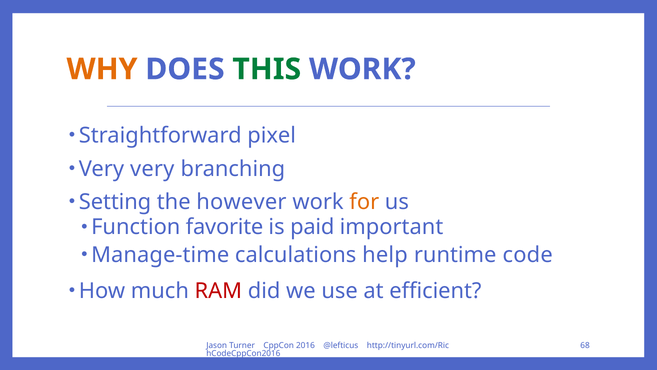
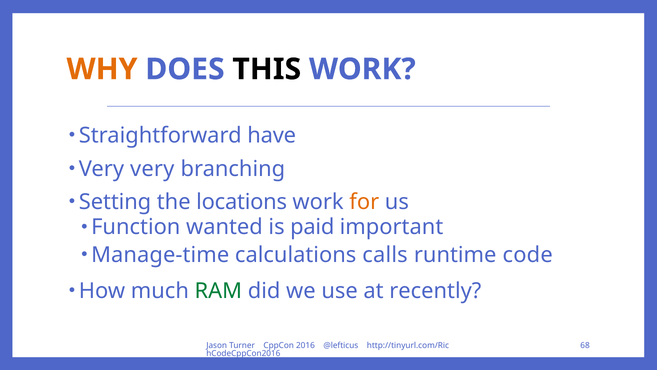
THIS colour: green -> black
pixel: pixel -> have
however: however -> locations
favorite: favorite -> wanted
help: help -> calls
RAM colour: red -> green
efficient: efficient -> recently
